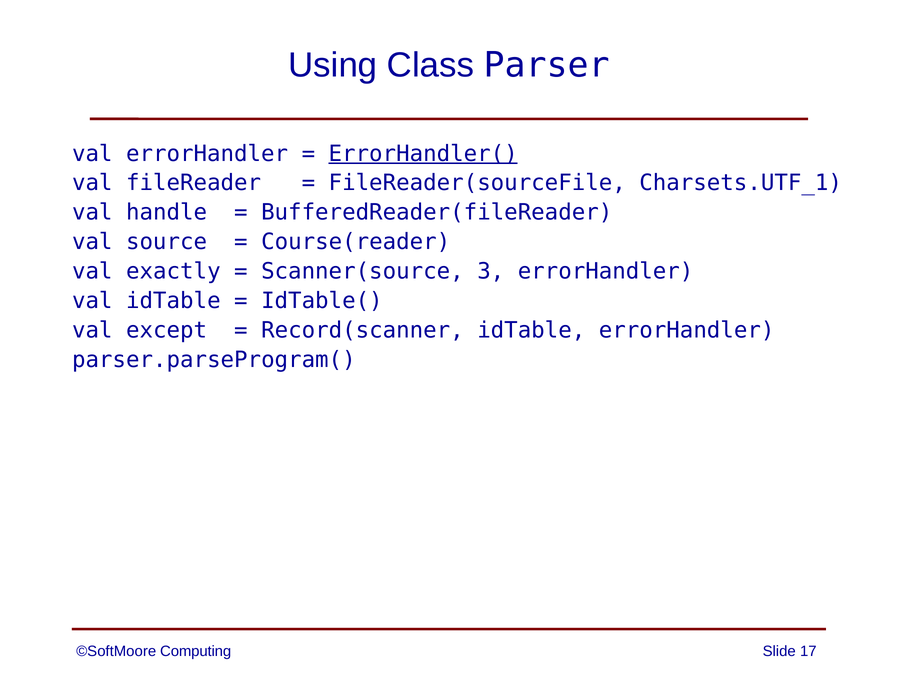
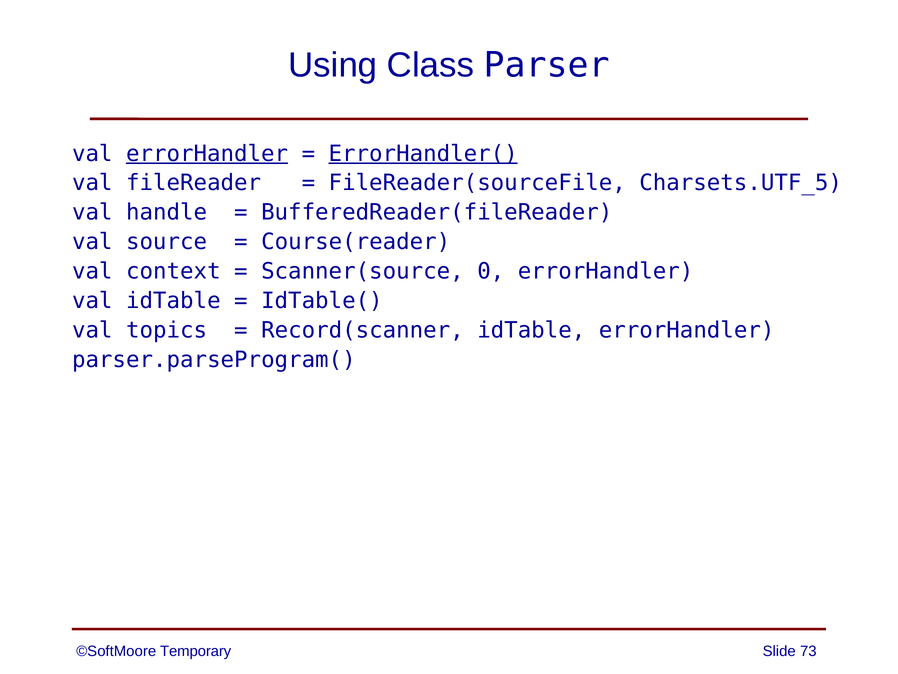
errorHandler at (207, 153) underline: none -> present
Charsets.UTF_1: Charsets.UTF_1 -> Charsets.UTF_5
exactly: exactly -> context
3: 3 -> 0
except: except -> topics
Computing: Computing -> Temporary
17: 17 -> 73
